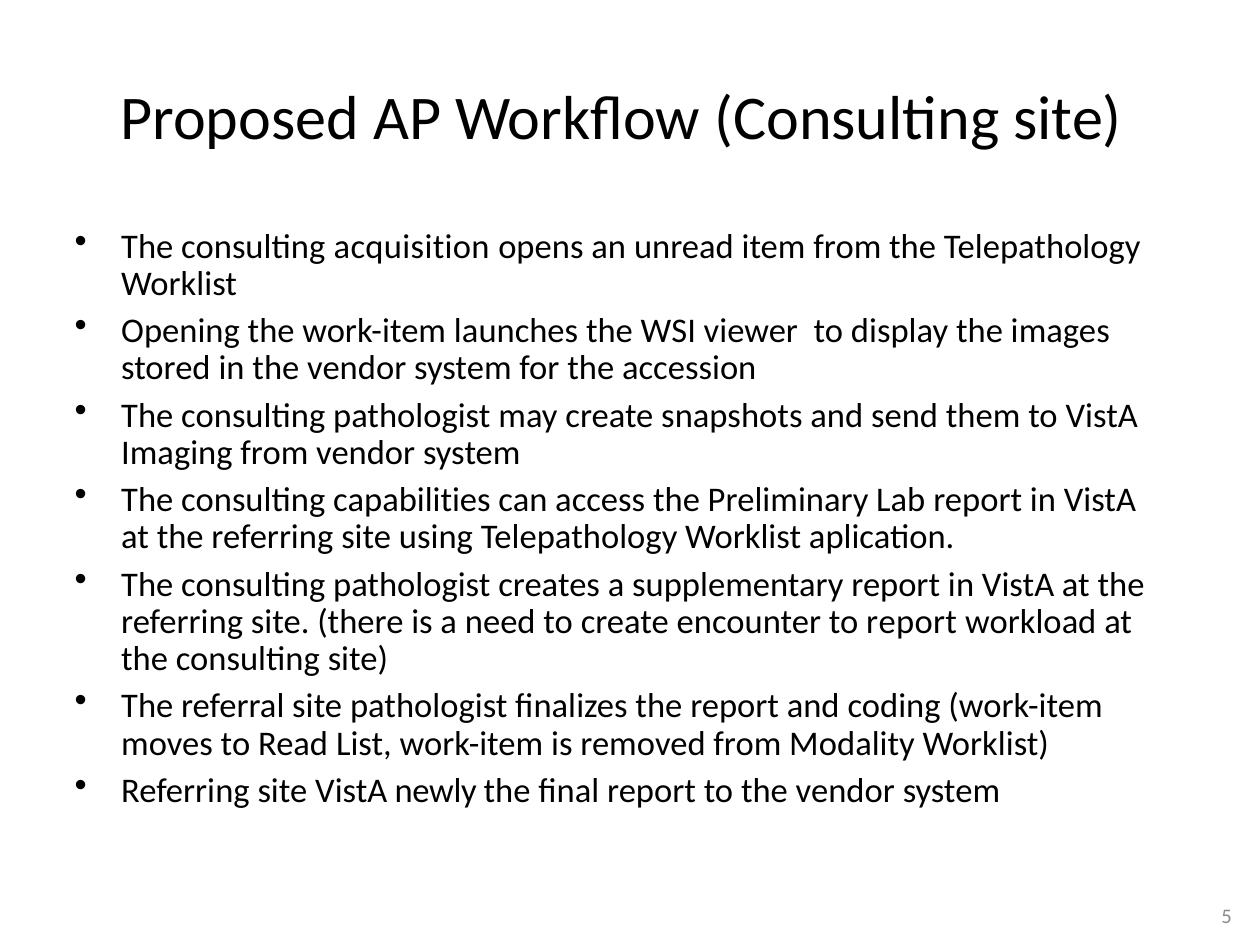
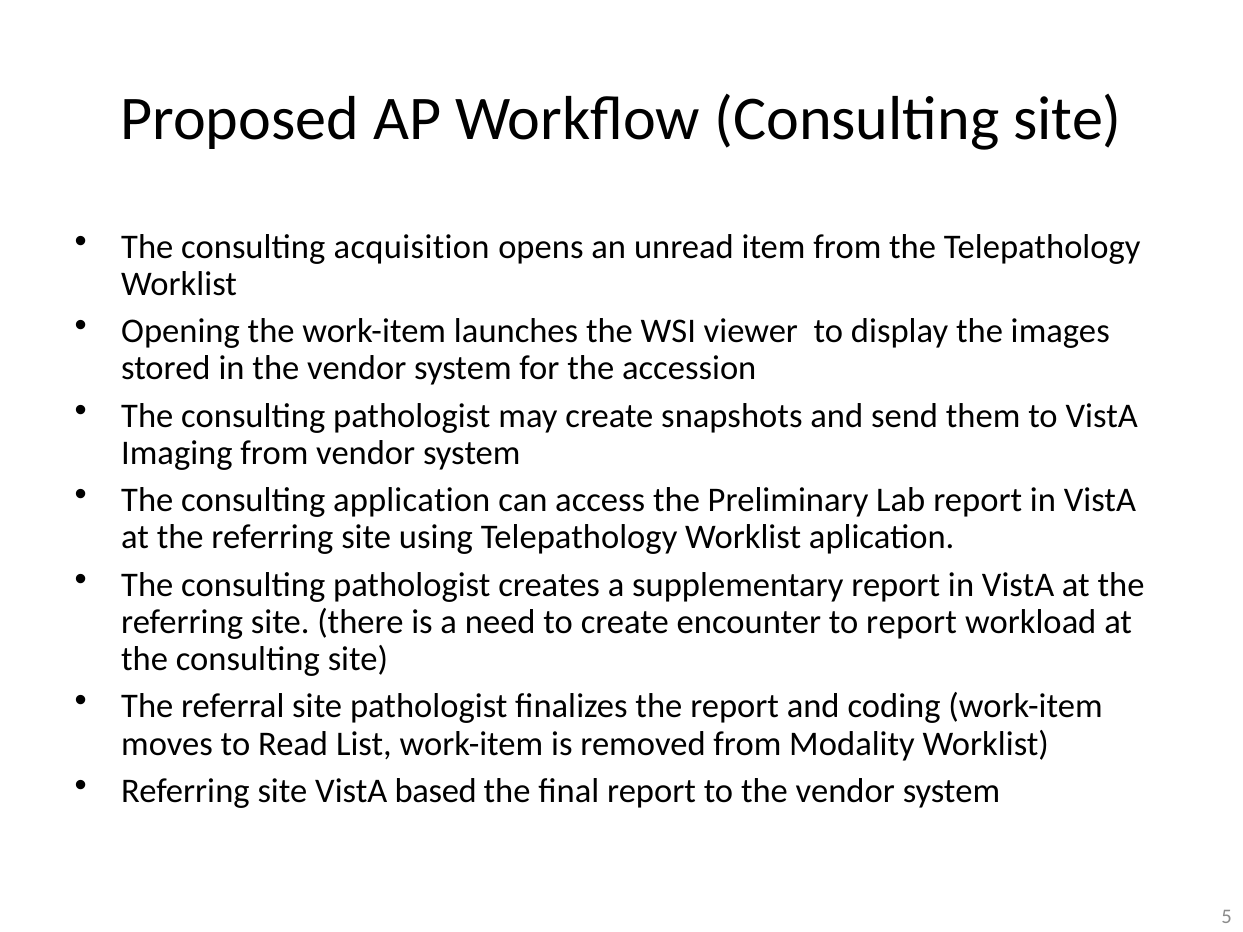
capabilities: capabilities -> application
newly: newly -> based
